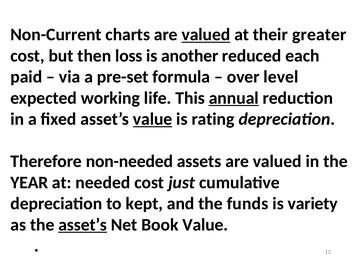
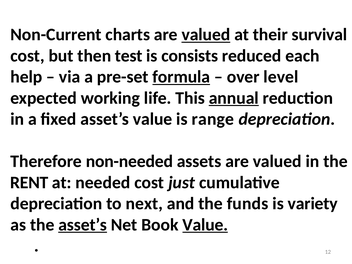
greater: greater -> survival
loss: loss -> test
another: another -> consists
paid: paid -> help
formula underline: none -> present
value at (153, 119) underline: present -> none
rating: rating -> range
YEAR: YEAR -> RENT
kept: kept -> next
Value at (205, 225) underline: none -> present
